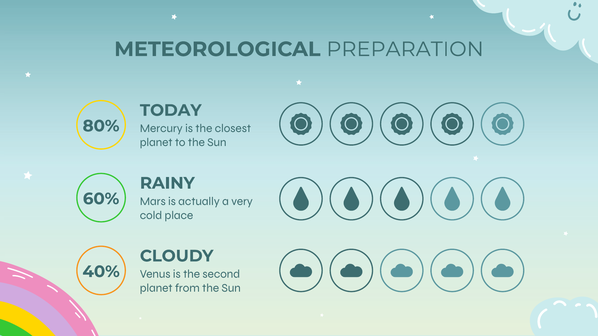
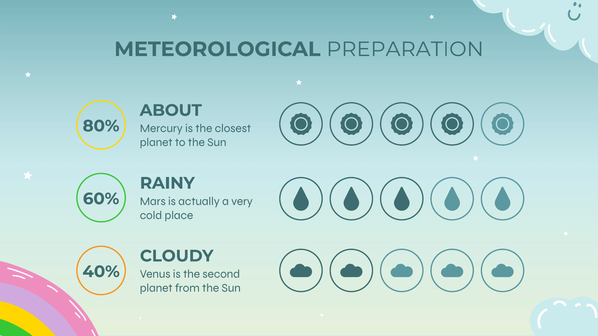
TODAY: TODAY -> ABOUT
